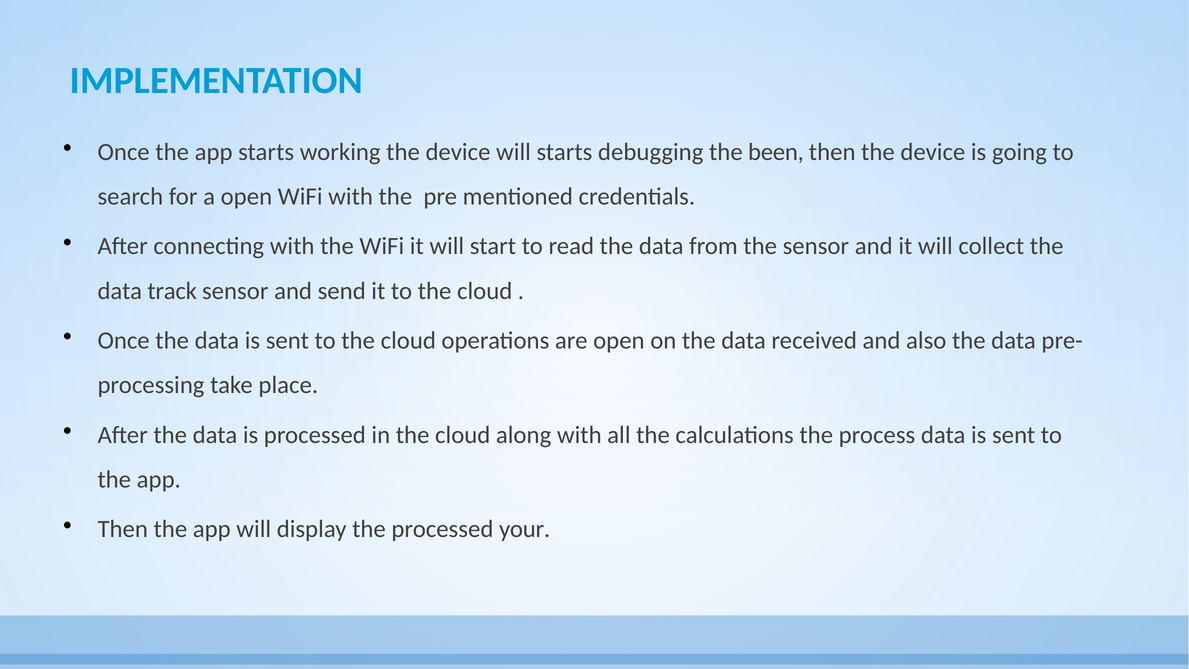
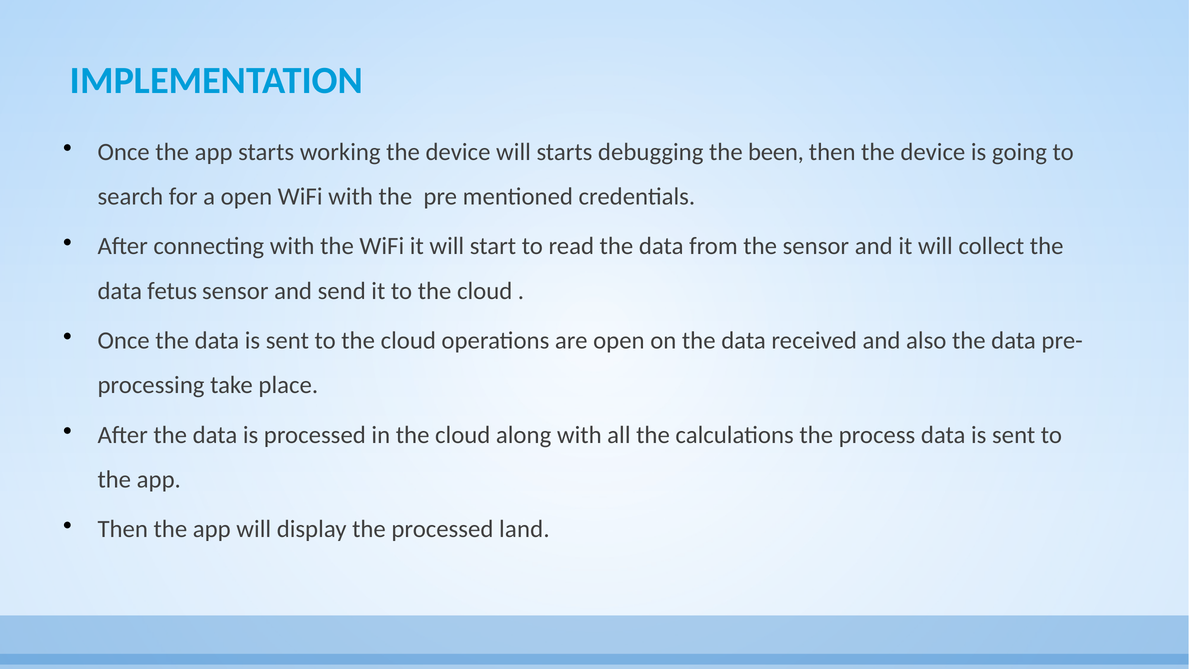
track: track -> fetus
your: your -> land
